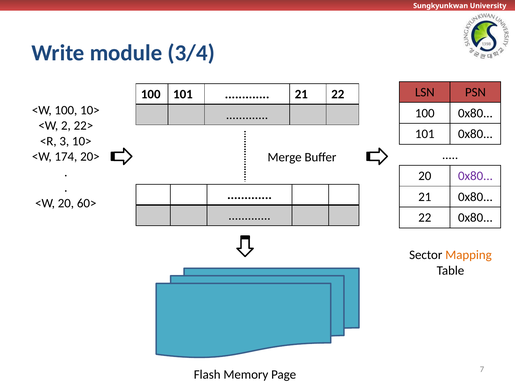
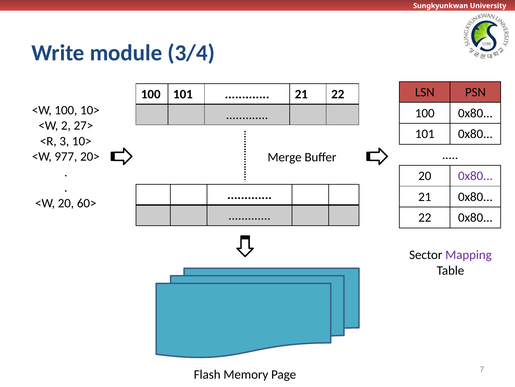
22>: 22> -> 27>
174: 174 -> 977
Mapping colour: orange -> purple
